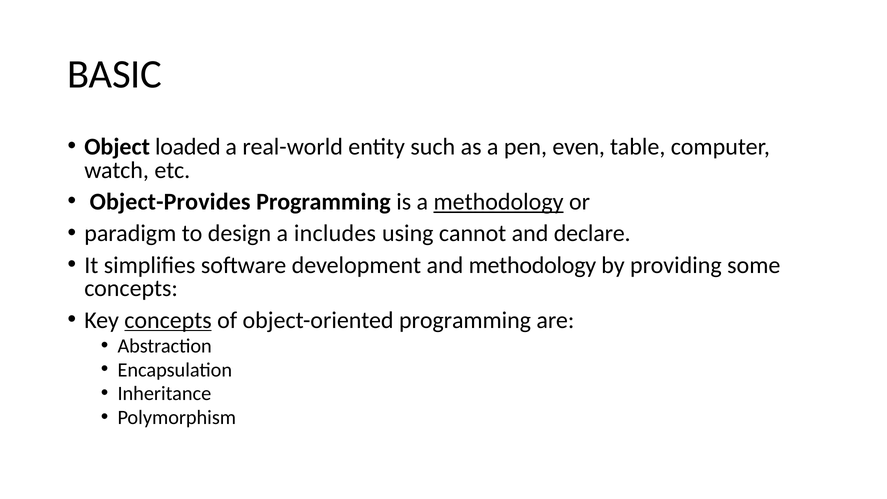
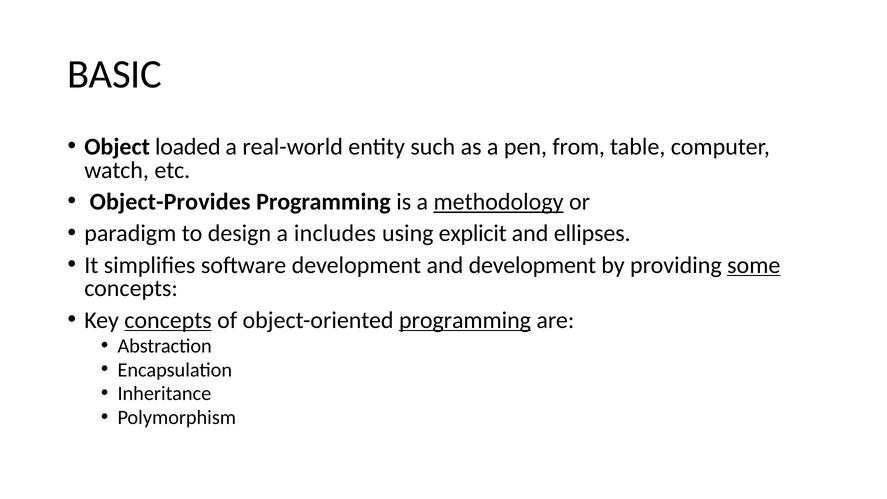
even: even -> from
cannot: cannot -> explicit
declare: declare -> ellipses
and methodology: methodology -> development
some underline: none -> present
programming at (465, 320) underline: none -> present
